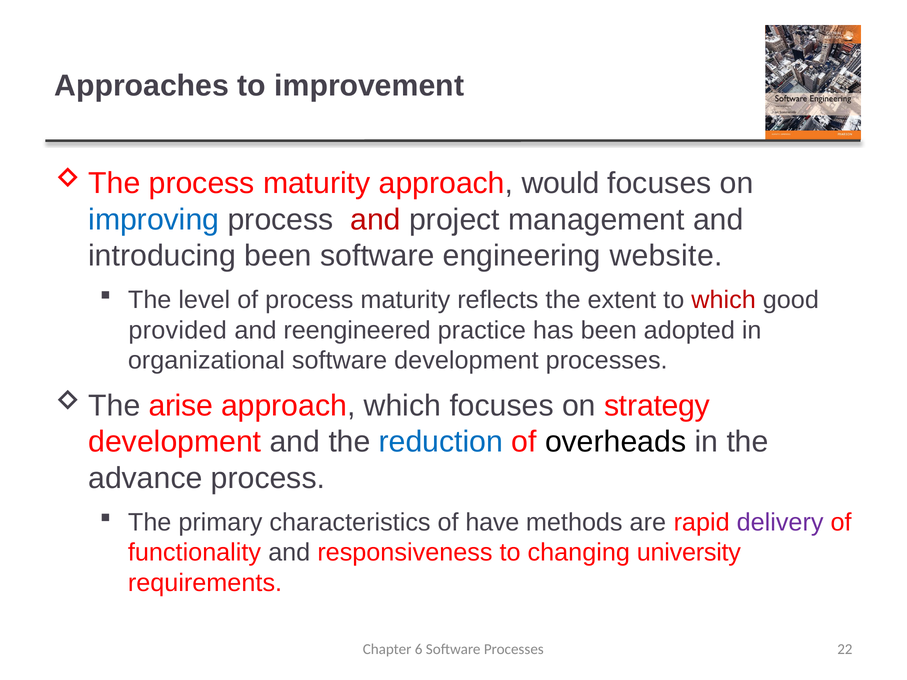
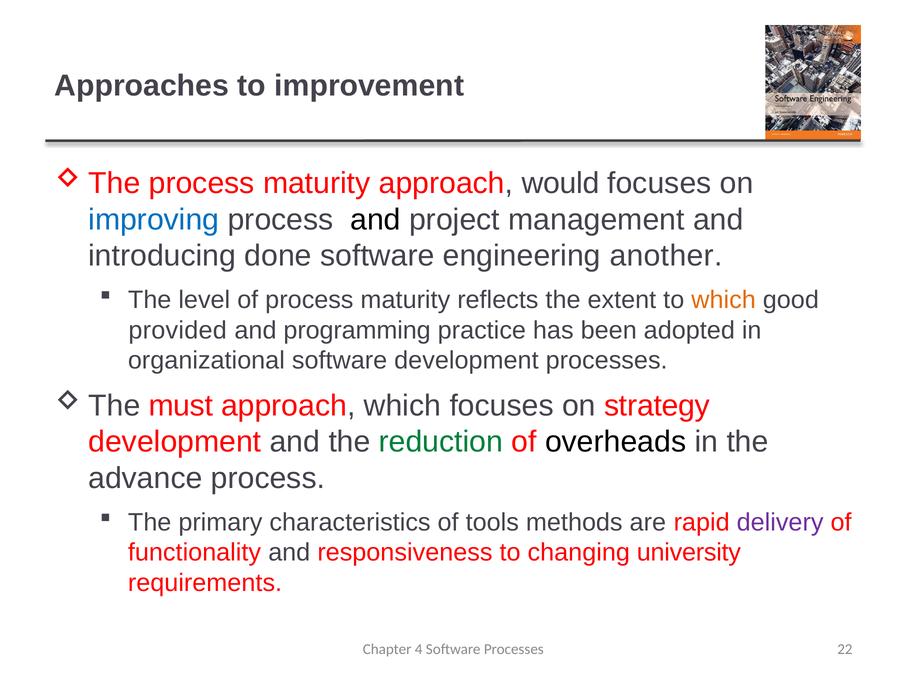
and at (376, 220) colour: red -> black
introducing been: been -> done
website: website -> another
which at (724, 300) colour: red -> orange
reengineered: reengineered -> programming
arise: arise -> must
reduction colour: blue -> green
have: have -> tools
6: 6 -> 4
